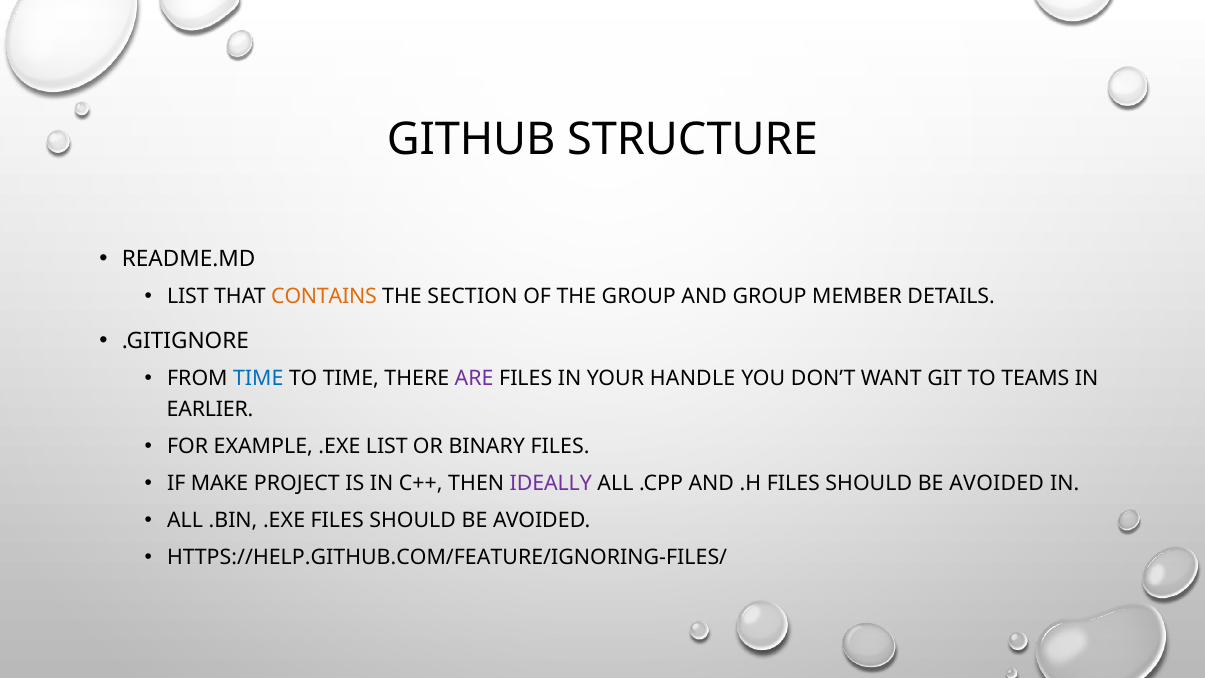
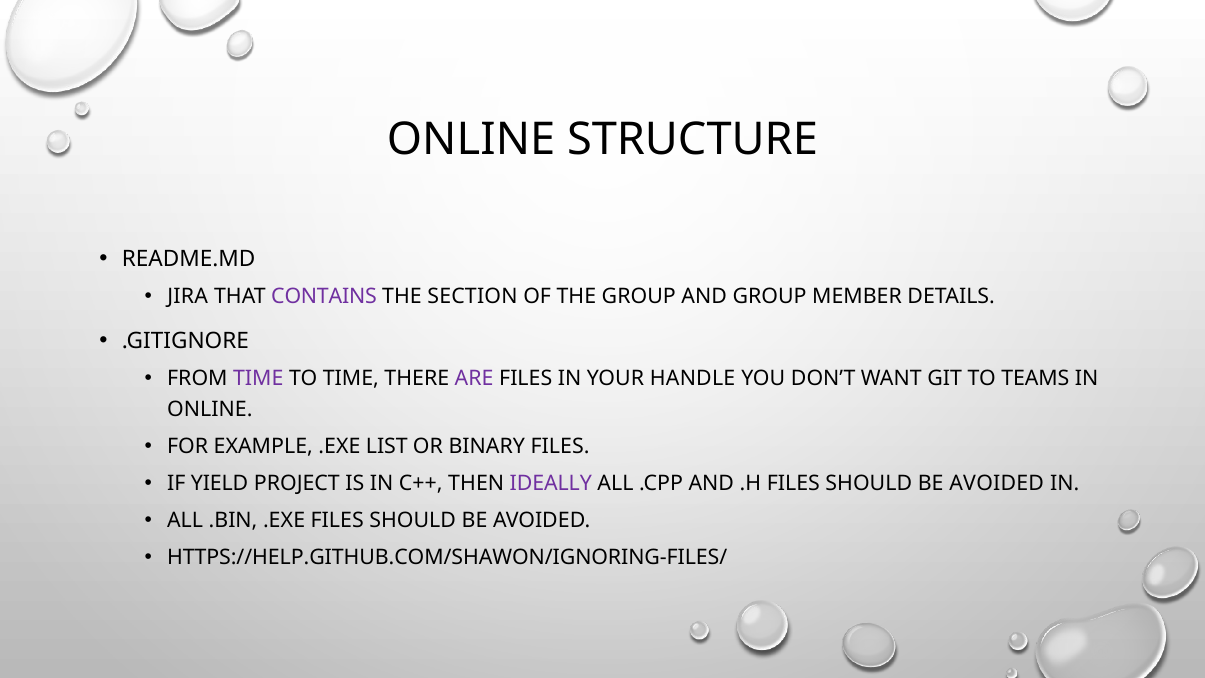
GITHUB at (471, 140): GITHUB -> ONLINE
LIST at (188, 297): LIST -> JIRA
CONTAINS colour: orange -> purple
TIME at (258, 379) colour: blue -> purple
EARLIER at (210, 409): EARLIER -> ONLINE
MAKE: MAKE -> YIELD
HTTPS://HELP.GITHUB.COM/FEATURE/IGNORING-FILES/: HTTPS://HELP.GITHUB.COM/FEATURE/IGNORING-FILES/ -> HTTPS://HELP.GITHUB.COM/SHAWON/IGNORING-FILES/
